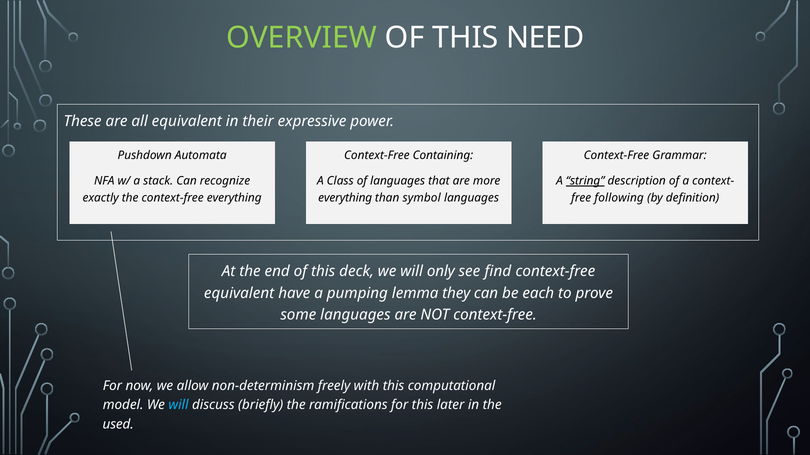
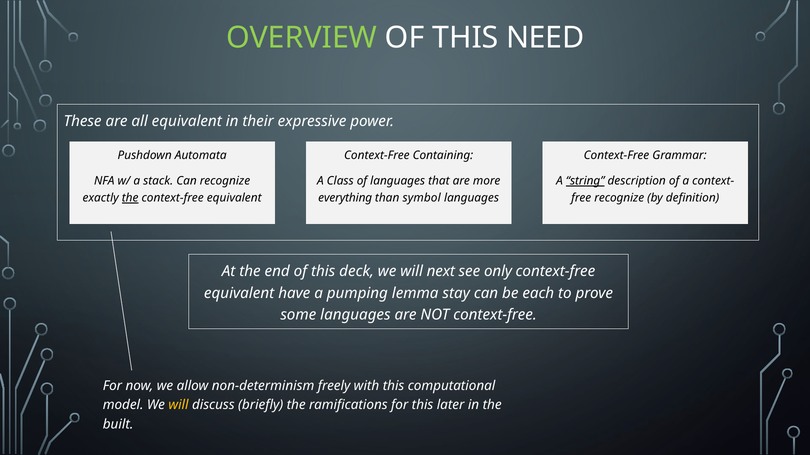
the at (130, 198) underline: none -> present
everything at (234, 198): everything -> equivalent
following at (619, 198): following -> recognize
only: only -> next
find: find -> only
they: they -> stay
will at (178, 406) colour: light blue -> yellow
used: used -> built
